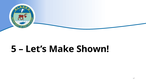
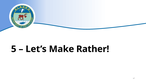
Shown: Shown -> Rather
